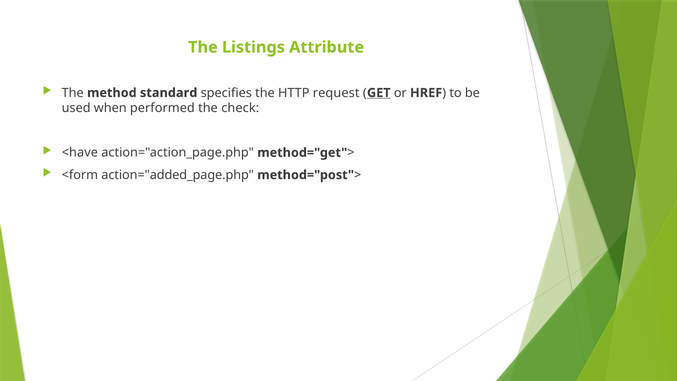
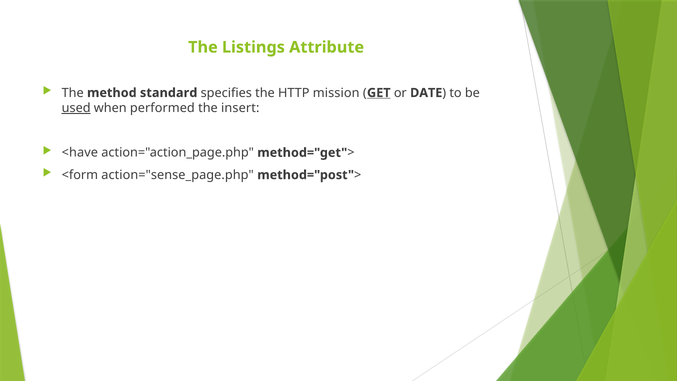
request: request -> mission
HREF: HREF -> DATE
used underline: none -> present
check: check -> insert
action="added_page.php: action="added_page.php -> action="sense_page.php
